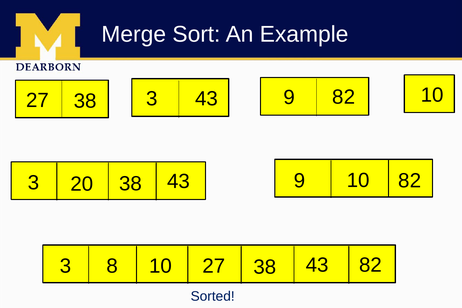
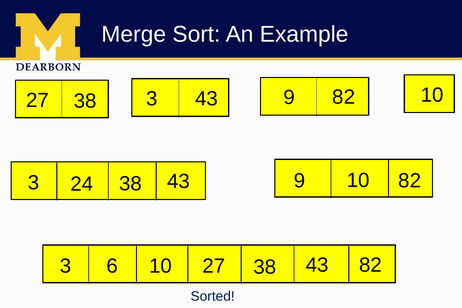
20: 20 -> 24
8: 8 -> 6
